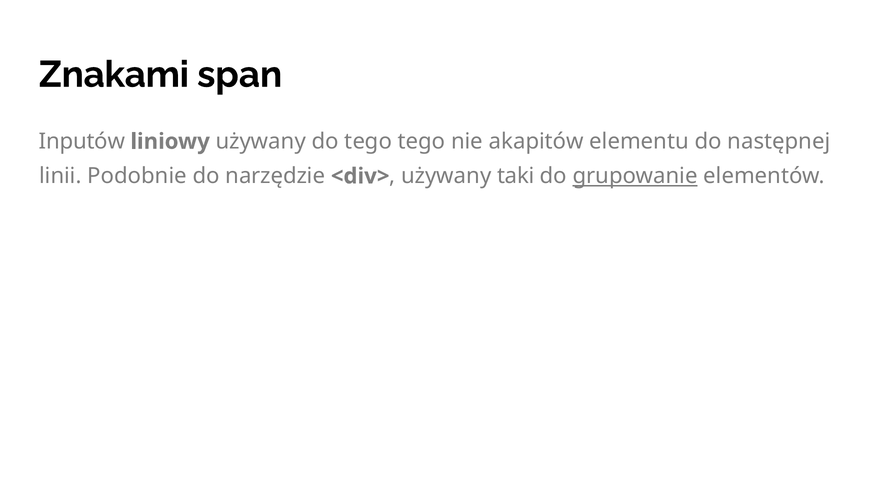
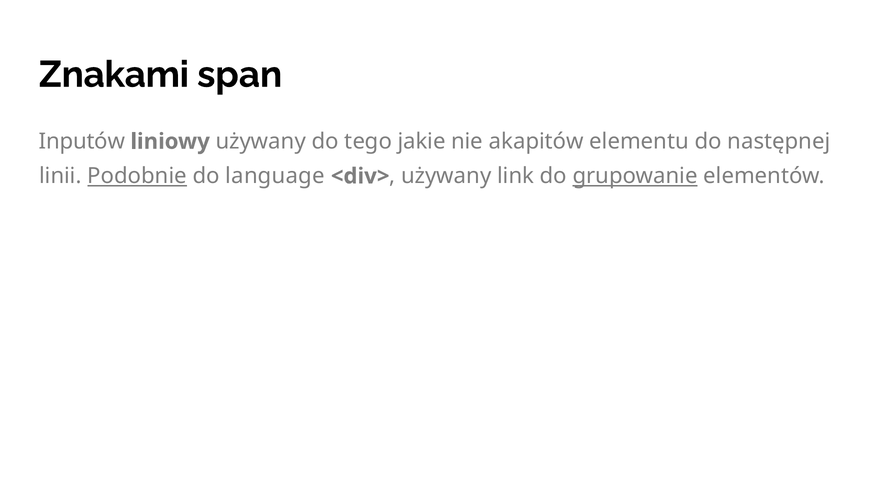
tego tego: tego -> jakie
Podobnie underline: none -> present
narzędzie: narzędzie -> language
taki: taki -> link
